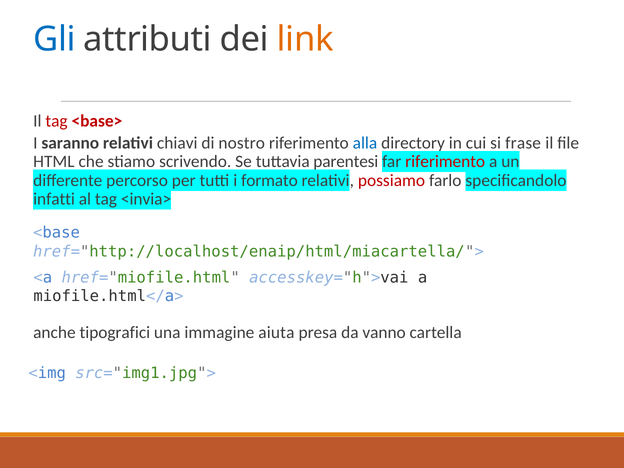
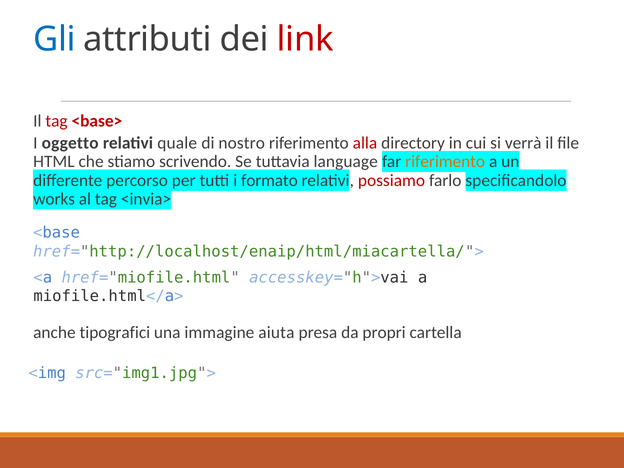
link colour: orange -> red
saranno: saranno -> oggetto
chiavi: chiavi -> quale
alla colour: blue -> red
frase: frase -> verrà
parentesi: parentesi -> language
riferimento at (445, 162) colour: red -> orange
infatti: infatti -> works
vanno: vanno -> propri
